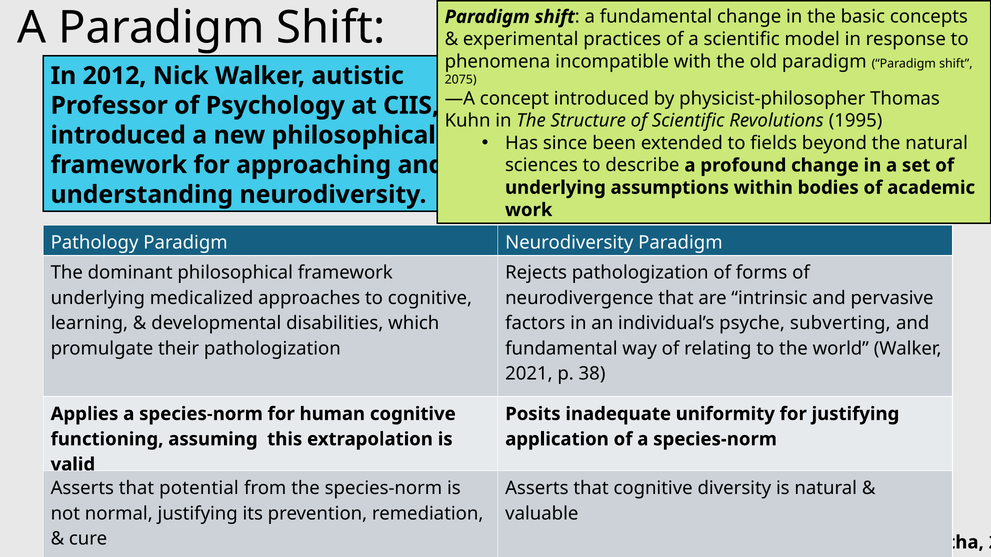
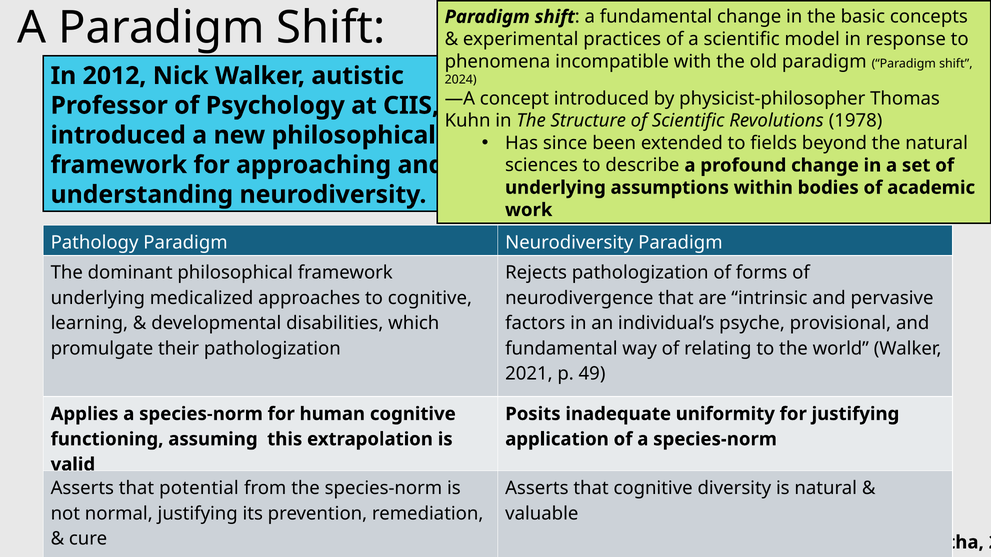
2075: 2075 -> 2024
1995: 1995 -> 1978
subverting: subverting -> provisional
38: 38 -> 49
